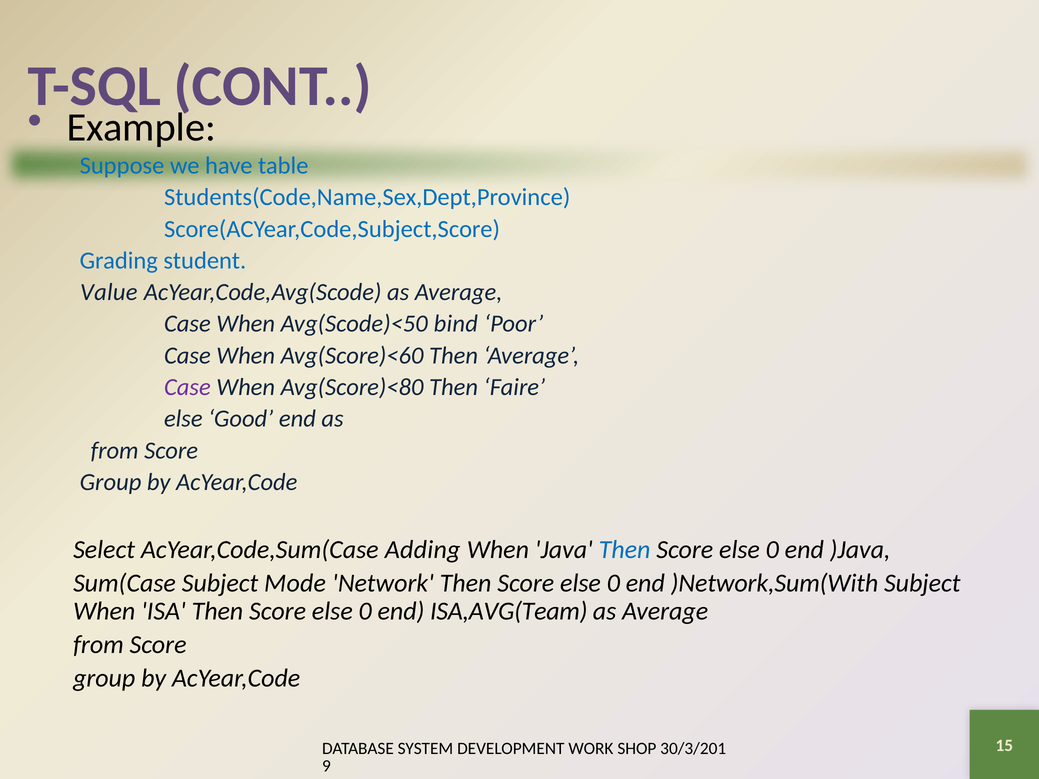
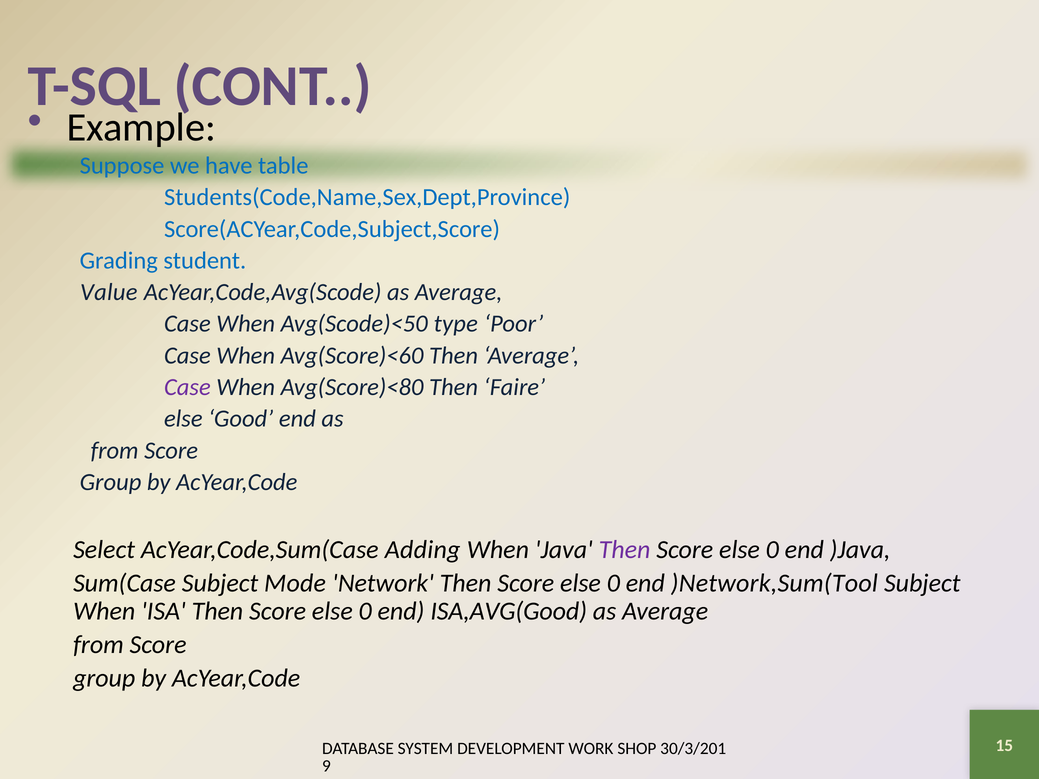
bind: bind -> type
Then at (625, 550) colour: blue -> purple
)Network,Sum(With: )Network,Sum(With -> )Network,Sum(Tool
ISA,AVG(Team: ISA,AVG(Team -> ISA,AVG(Good
